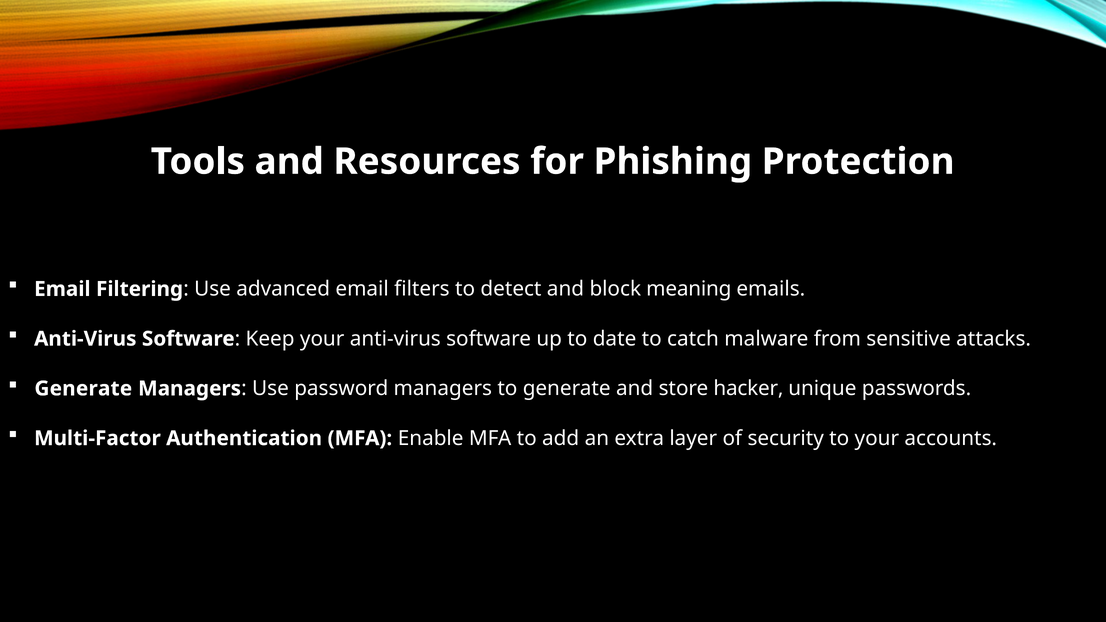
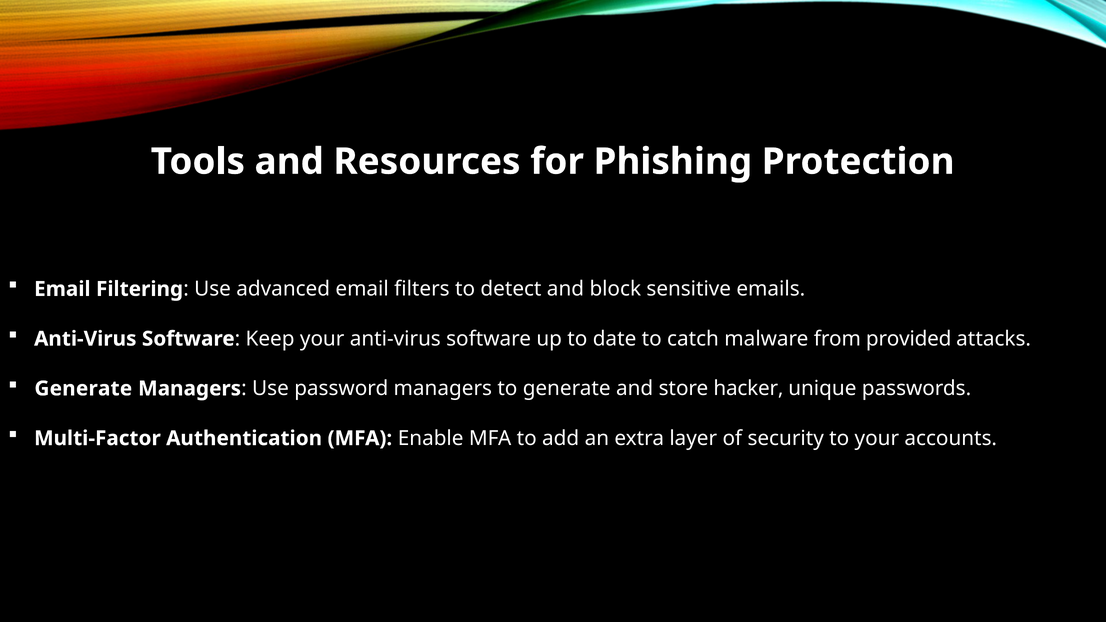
meaning: meaning -> sensitive
sensitive: sensitive -> provided
